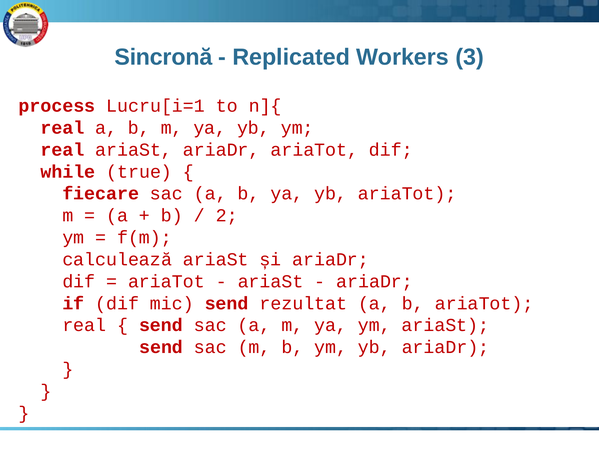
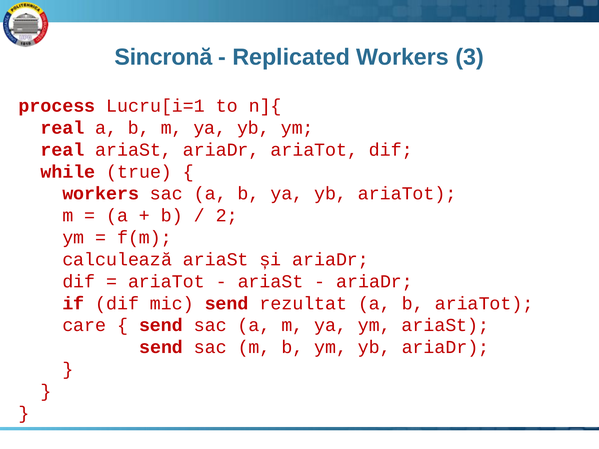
fiecare at (101, 194): fiecare -> workers
real at (84, 325): real -> care
